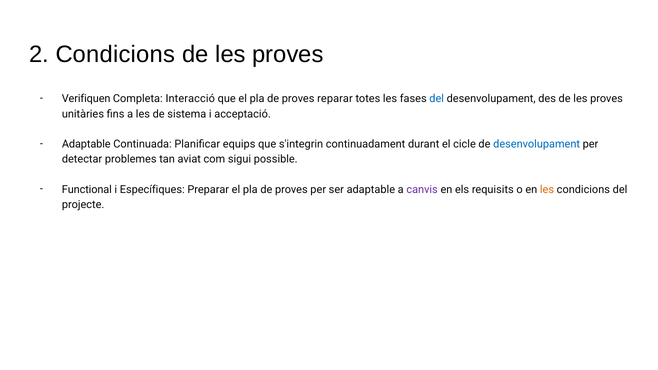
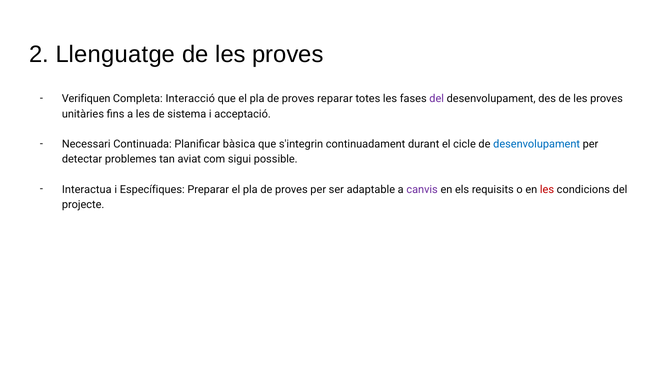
2 Condicions: Condicions -> Llenguatge
del at (437, 99) colour: blue -> purple
Adaptable at (86, 144): Adaptable -> Necessari
equips: equips -> bàsica
Functional: Functional -> Interactua
les at (547, 190) colour: orange -> red
